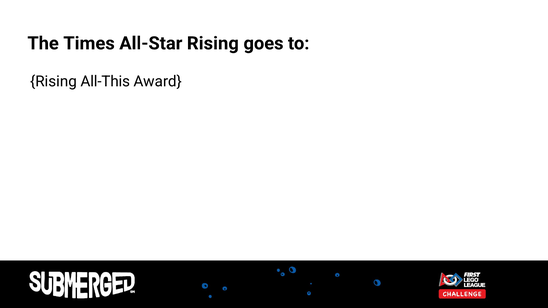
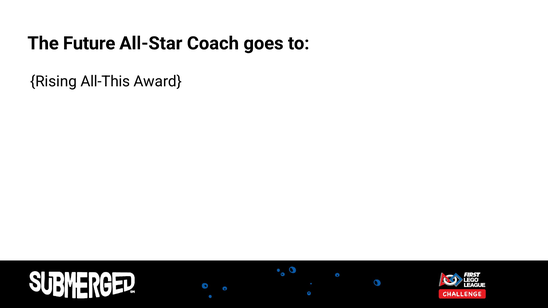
Times: Times -> Future
All-Star Rising: Rising -> Coach
